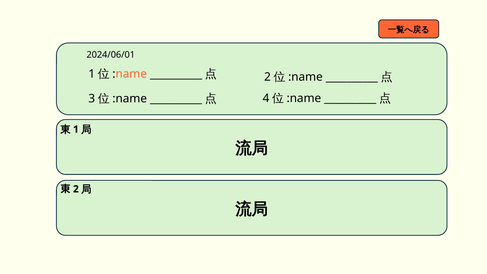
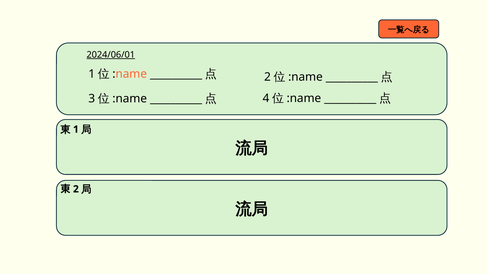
2024/06/01 underline: none -> present
